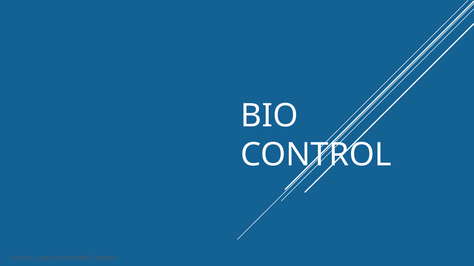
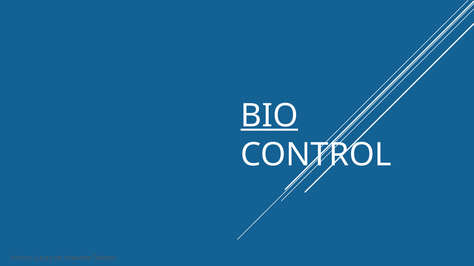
BIO underline: none -> present
